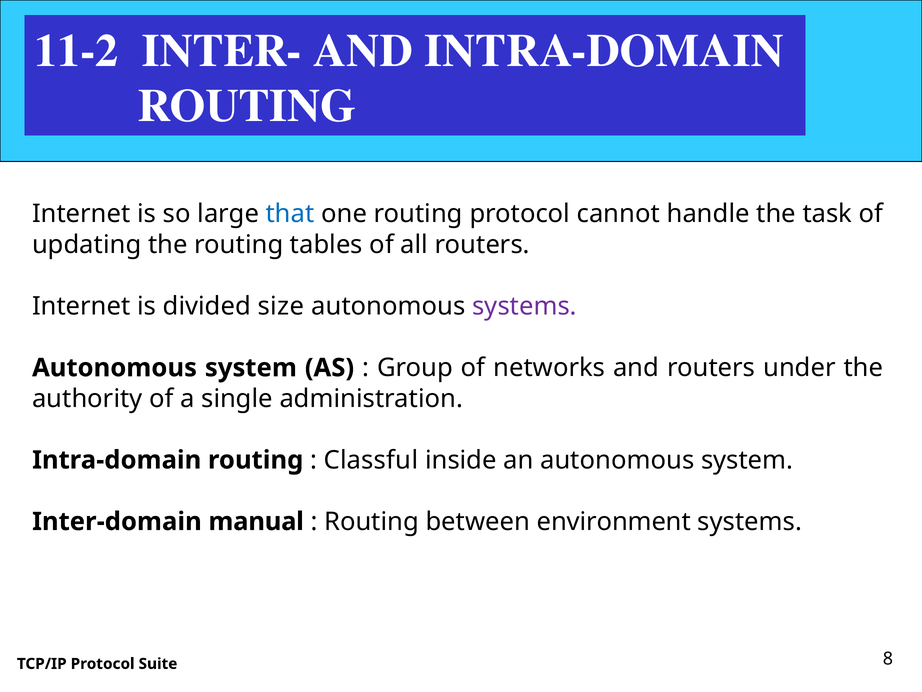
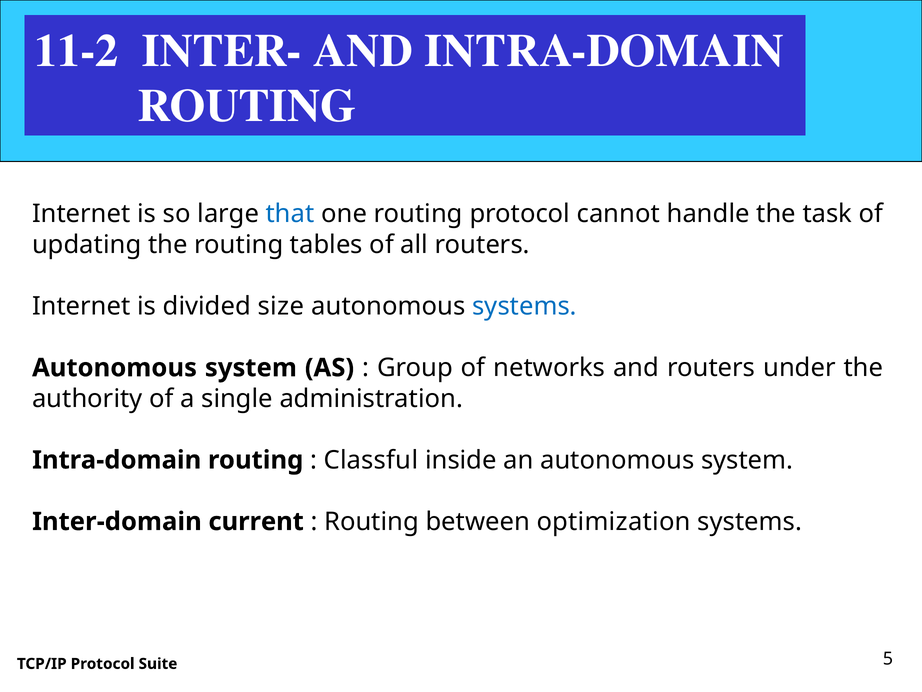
systems at (524, 306) colour: purple -> blue
manual: manual -> current
environment: environment -> optimization
8: 8 -> 5
